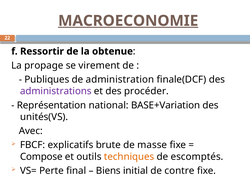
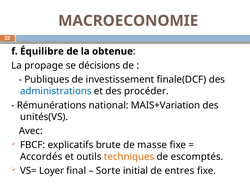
MACROECONOMIE underline: present -> none
Ressortir: Ressortir -> Équilibre
virement: virement -> décisions
administration: administration -> investissement
administrations colour: purple -> blue
Représentation: Représentation -> Rémunérations
BASE+Variation: BASE+Variation -> MAIS+Variation
Compose: Compose -> Accordés
Perte: Perte -> Loyer
Biens: Biens -> Sorte
contre: contre -> entres
